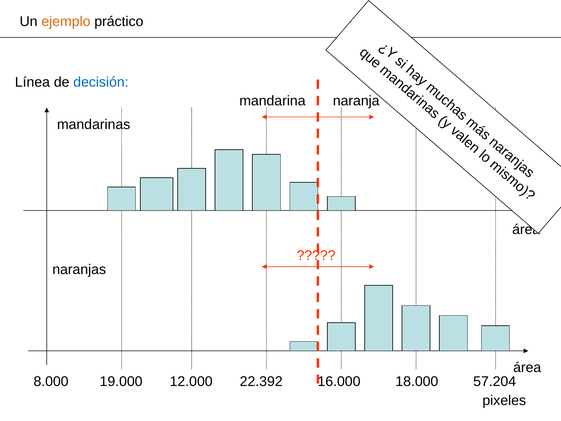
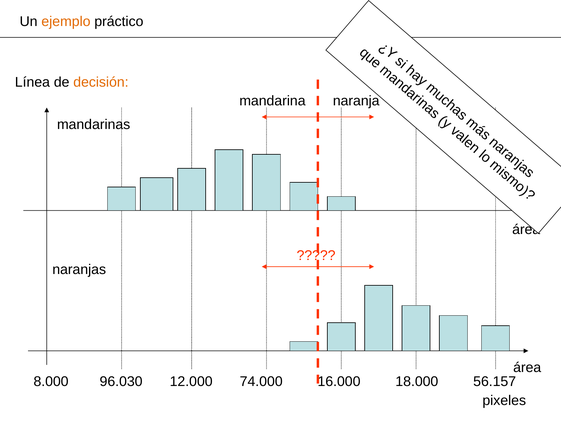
decisión colour: blue -> orange
19.000: 19.000 -> 96.030
22.392: 22.392 -> 74.000
57.204: 57.204 -> 56.157
